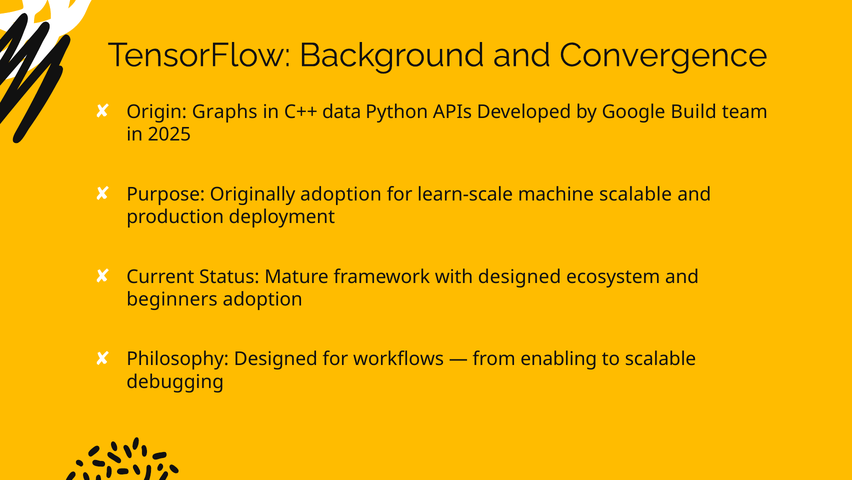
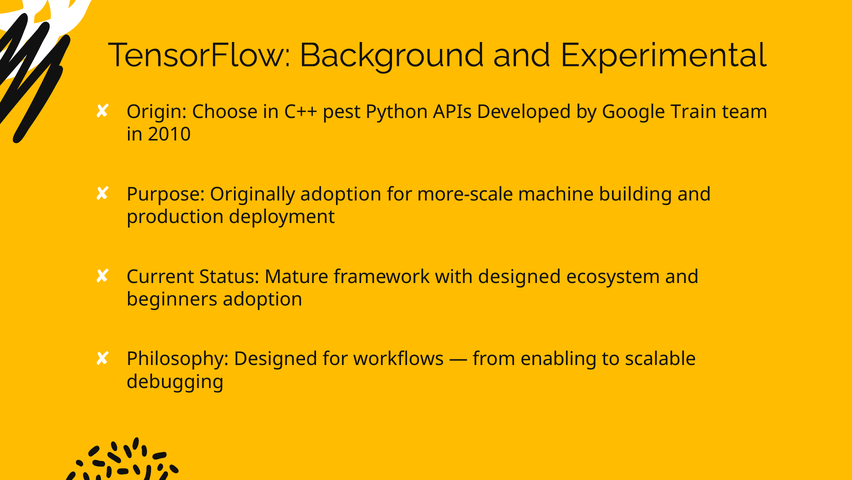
Convergence: Convergence -> Experimental
Graphs: Graphs -> Choose
data: data -> pest
Build: Build -> Train
2025: 2025 -> 2010
learn-scale: learn-scale -> more-scale
machine scalable: scalable -> building
